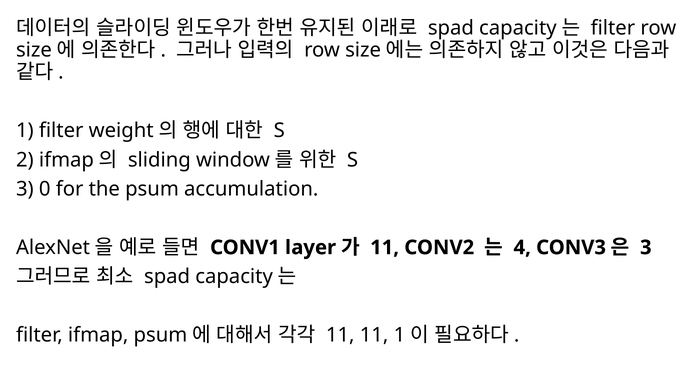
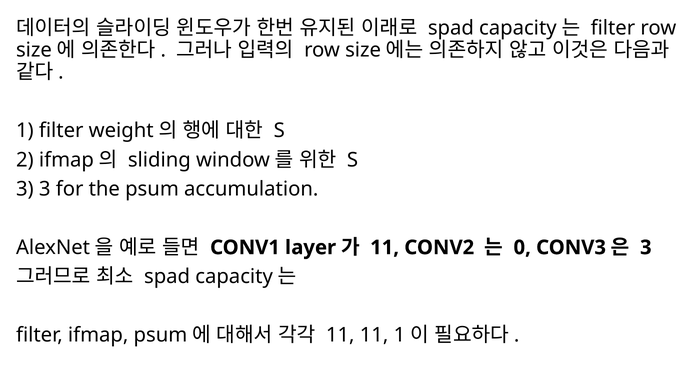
3 0: 0 -> 3
4: 4 -> 0
